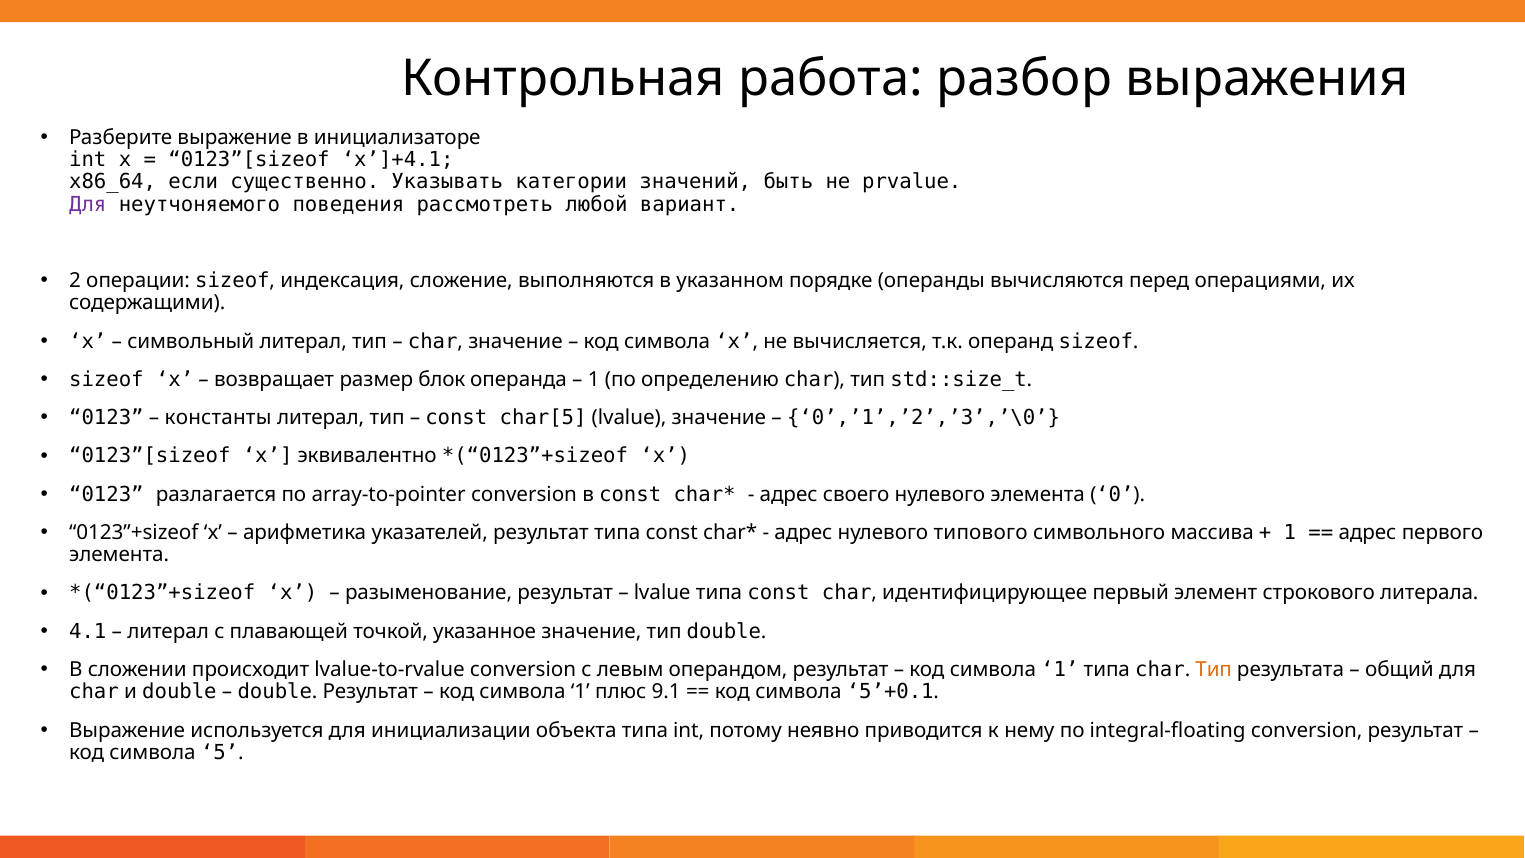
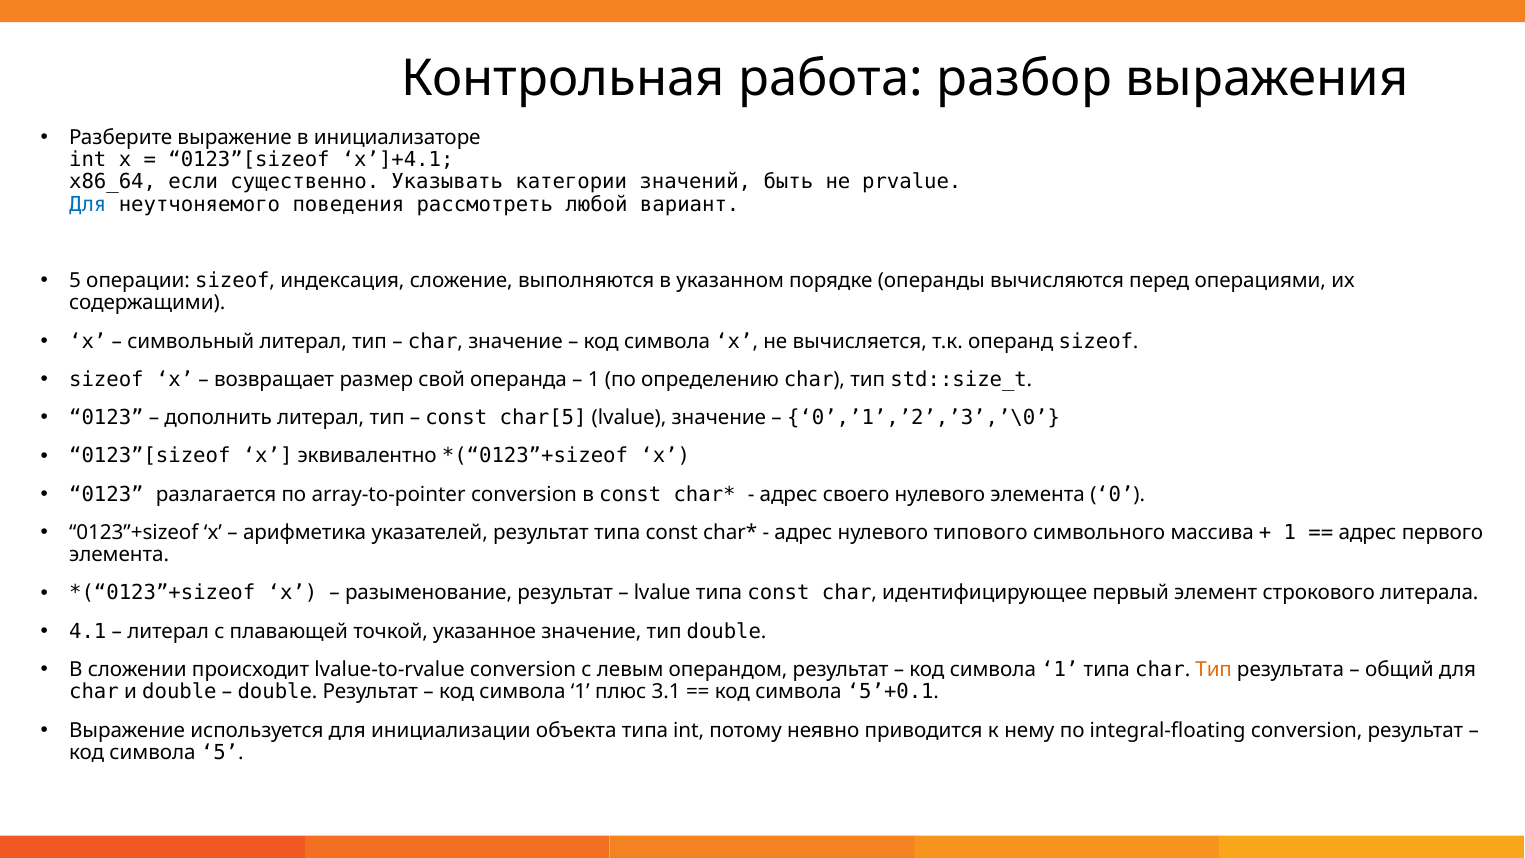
Для at (88, 204) colour: purple -> blue
2 at (75, 281): 2 -> 5
блок: блок -> свой
константы: константы -> дополнить
9.1: 9.1 -> 3.1
